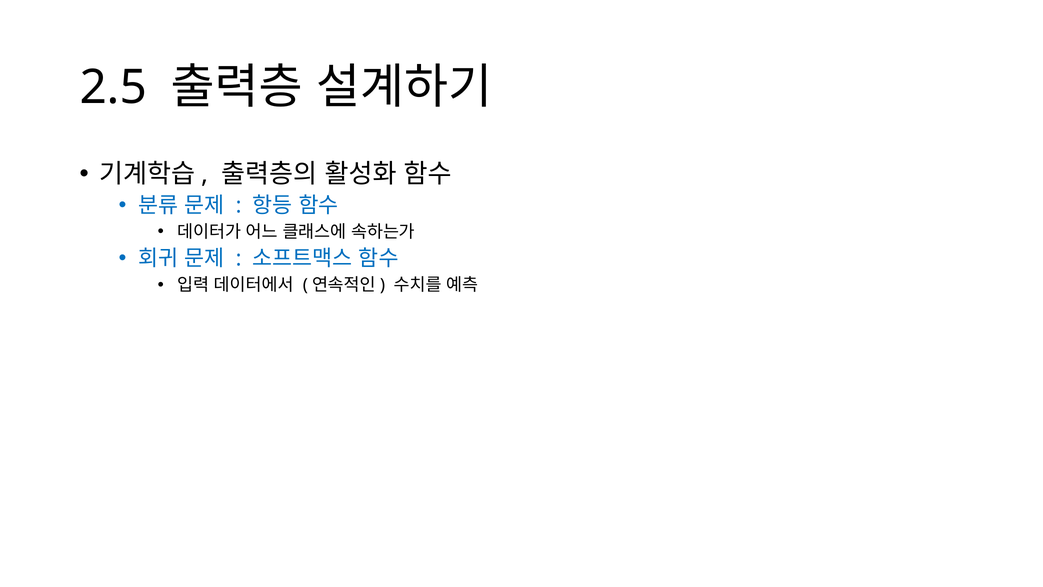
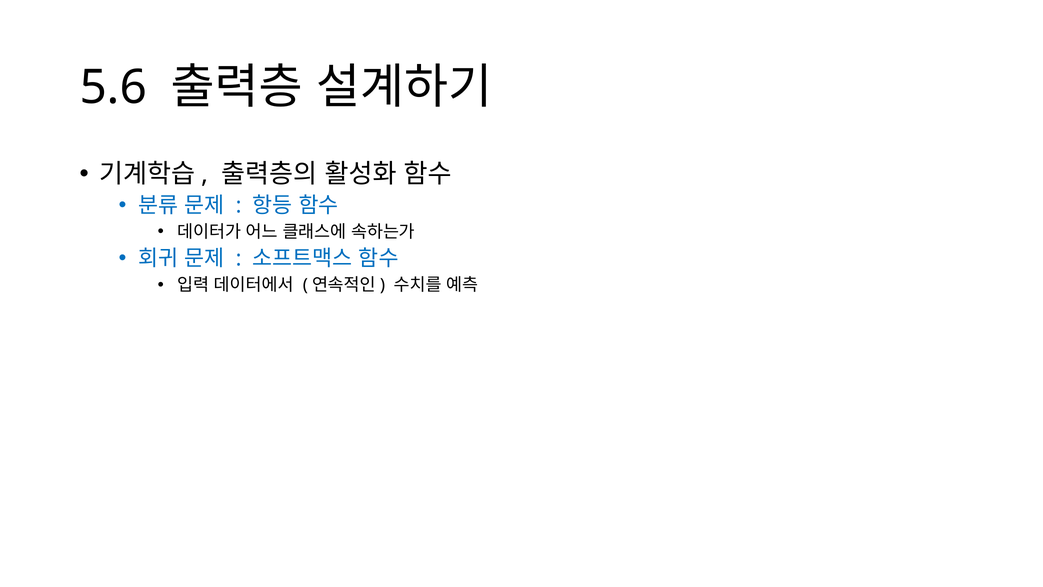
2.5: 2.5 -> 5.6
